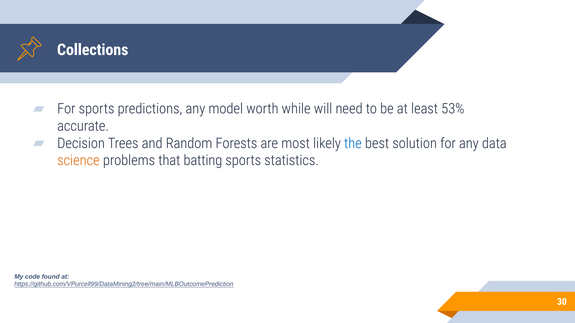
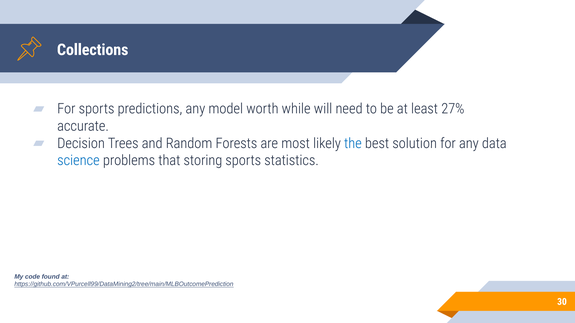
53%: 53% -> 27%
science colour: orange -> blue
batting: batting -> storing
